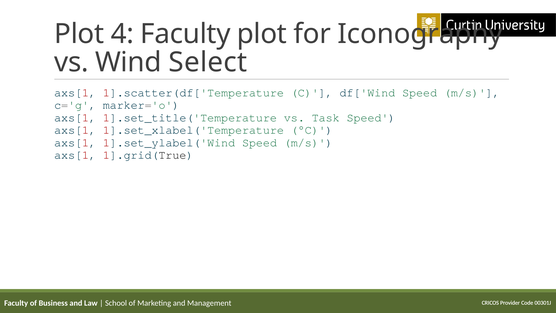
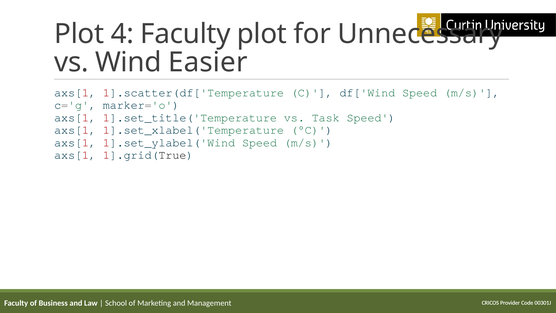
Iconography: Iconography -> Unnecessary
Select: Select -> Easier
